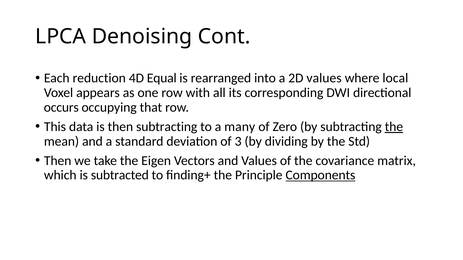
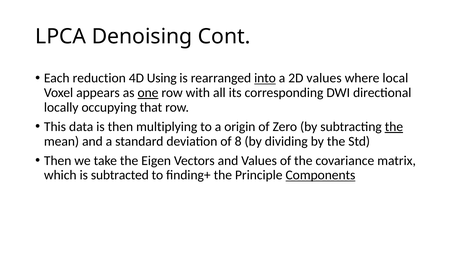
Equal: Equal -> Using
into underline: none -> present
one underline: none -> present
occurs: occurs -> locally
then subtracting: subtracting -> multiplying
many: many -> origin
3: 3 -> 8
